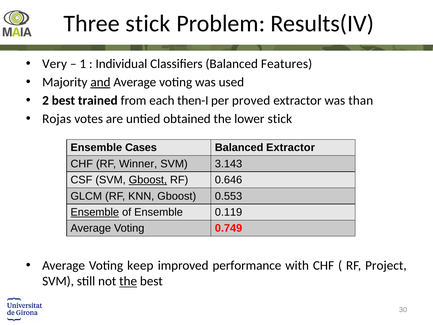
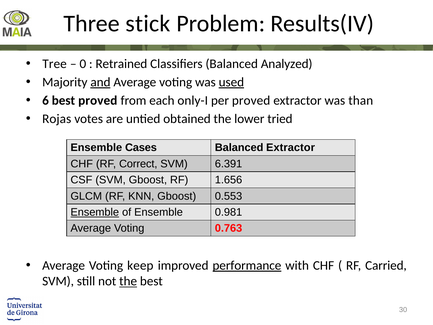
Very: Very -> Tree
1: 1 -> 0
Individual: Individual -> Retrained
Features: Features -> Analyzed
used underline: none -> present
2: 2 -> 6
best trained: trained -> proved
then-I: then-I -> only-I
lower stick: stick -> tried
Winner: Winner -> Correct
3.143: 3.143 -> 6.391
Gboost at (148, 180) underline: present -> none
0.646: 0.646 -> 1.656
0.119: 0.119 -> 0.981
0.749: 0.749 -> 0.763
performance underline: none -> present
Project: Project -> Carried
